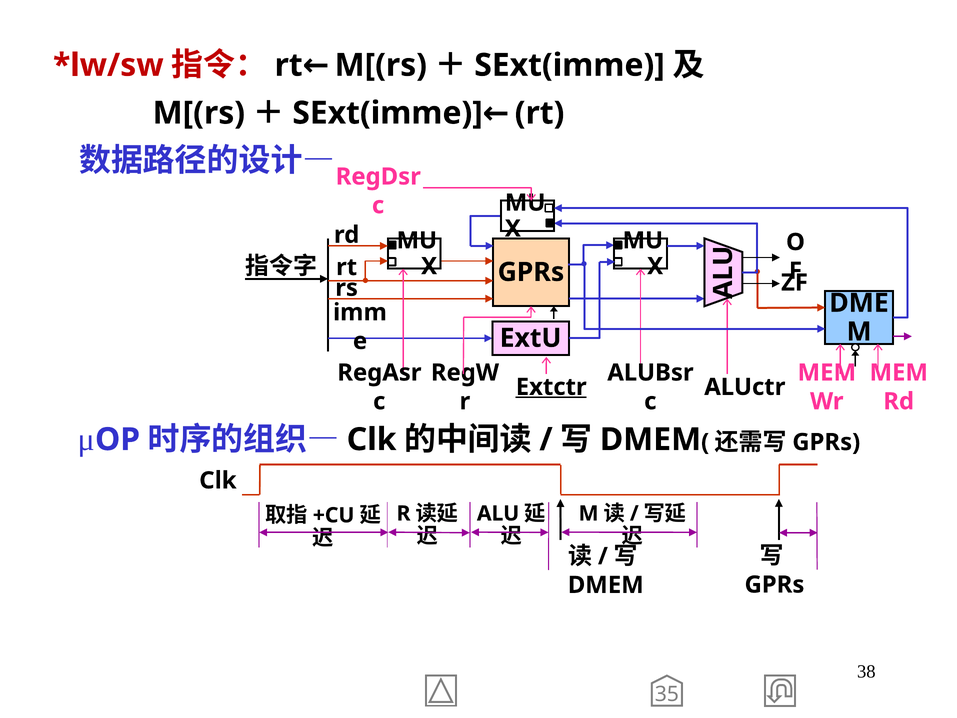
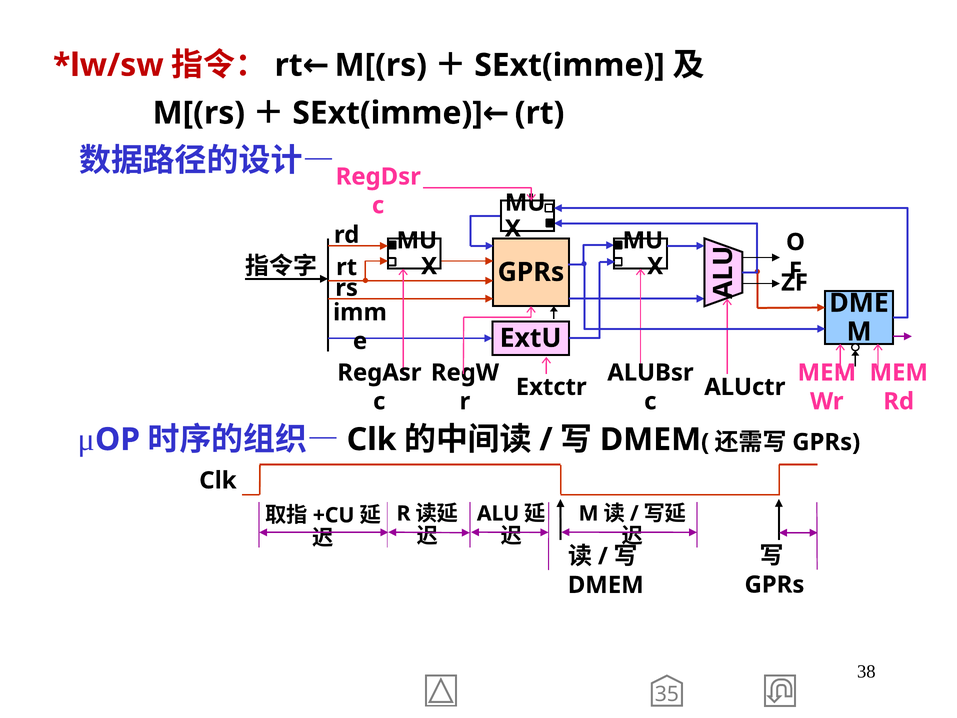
Extctr underline: present -> none
